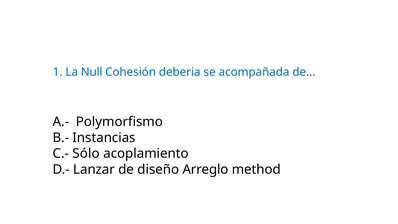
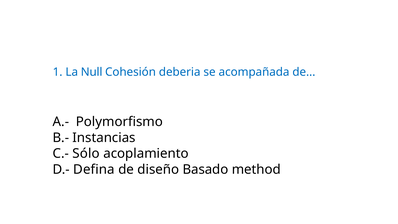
Lanzar: Lanzar -> Defina
Arreglo: Arreglo -> Basado
